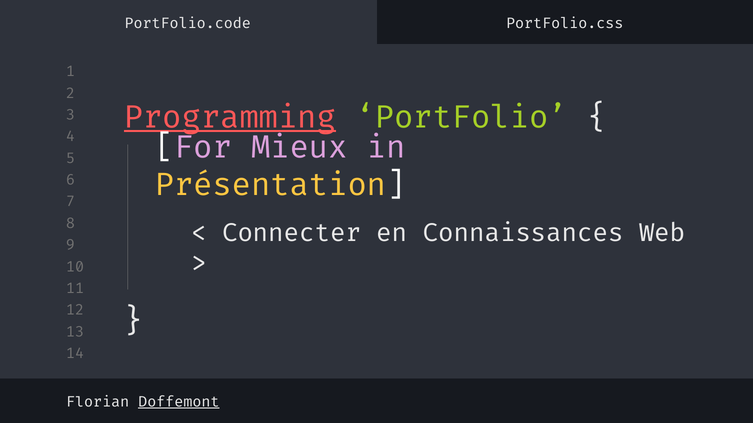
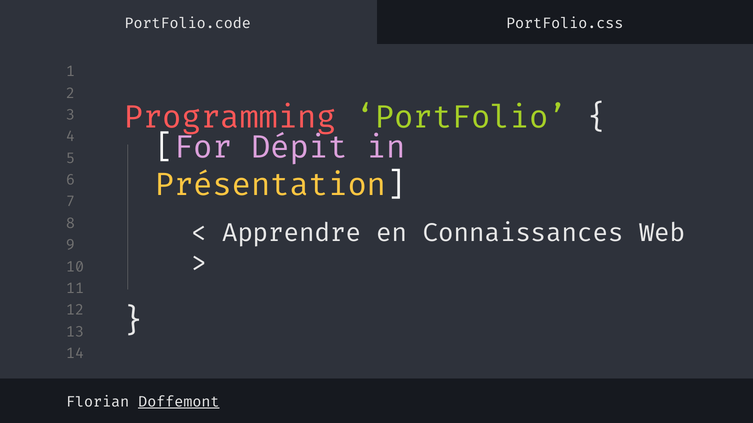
Programming underline: present -> none
Mieux: Mieux -> Dépit
Connecter: Connecter -> Apprendre
